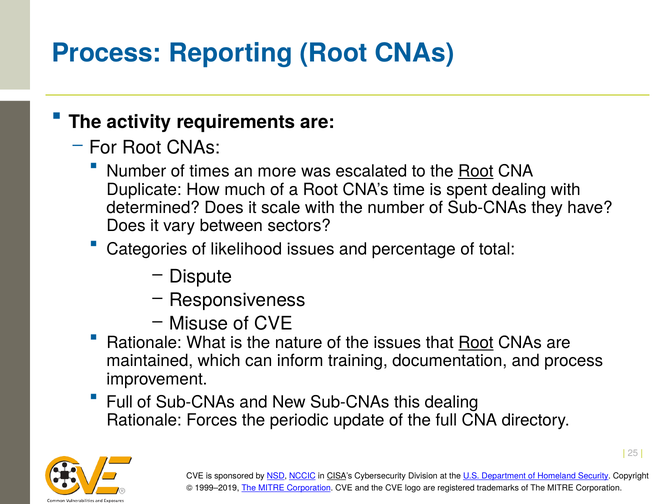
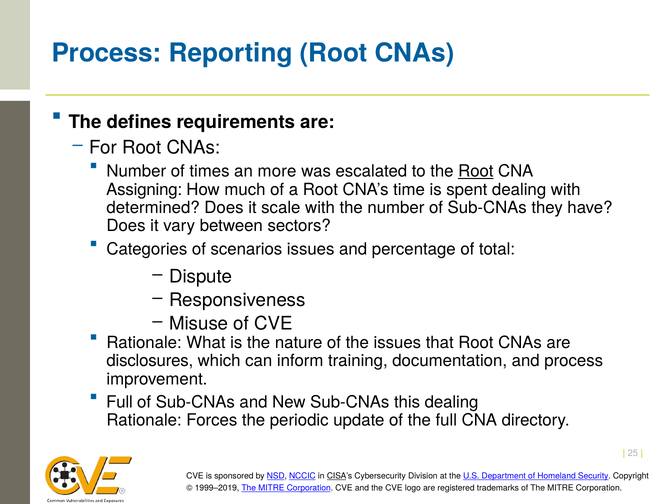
activity: activity -> defines
Duplicate: Duplicate -> Assigning
likelihood: likelihood -> scenarios
Root at (476, 343) underline: present -> none
maintained: maintained -> disclosures
